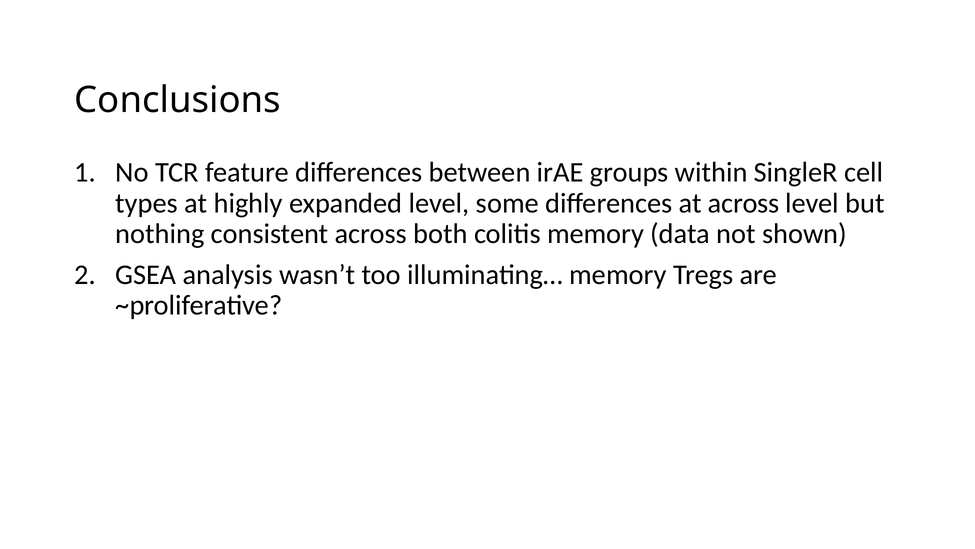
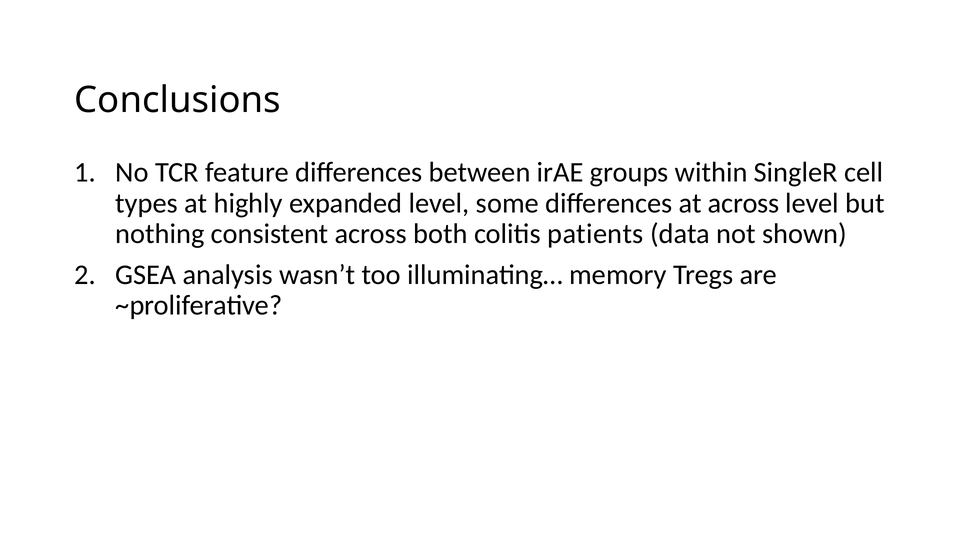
colitis memory: memory -> patients
